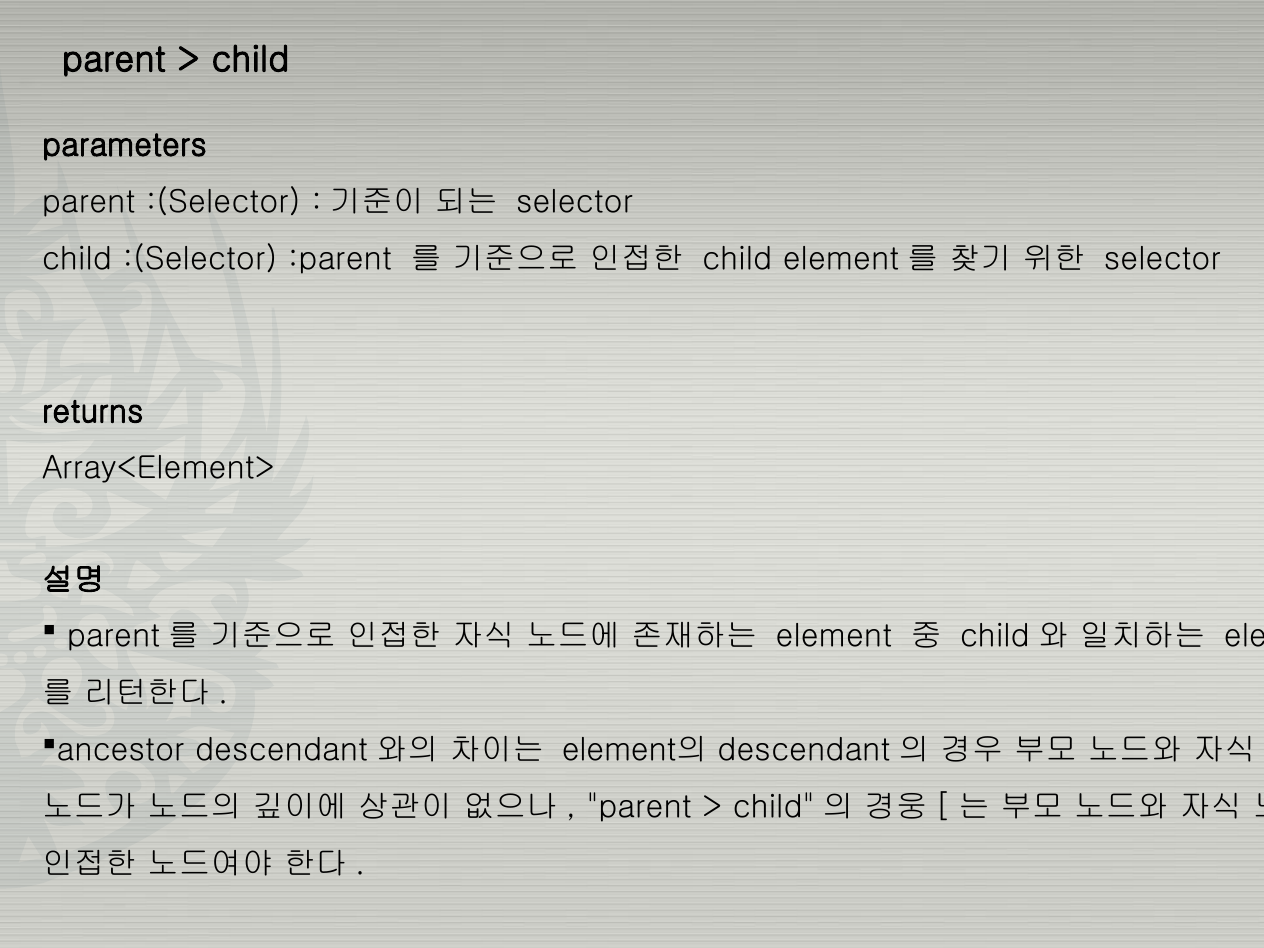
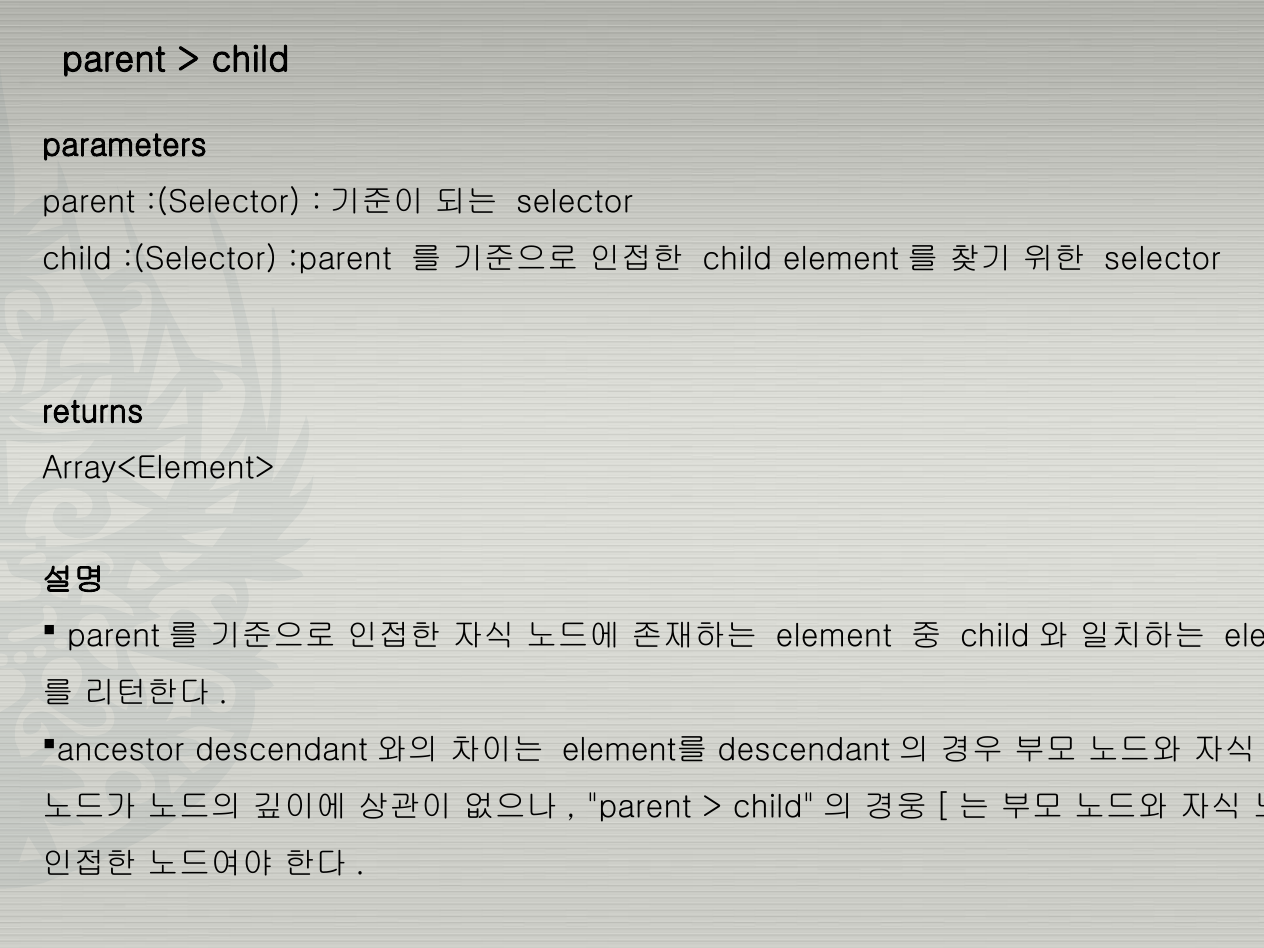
element의 at (635, 750): element의 -> element를
